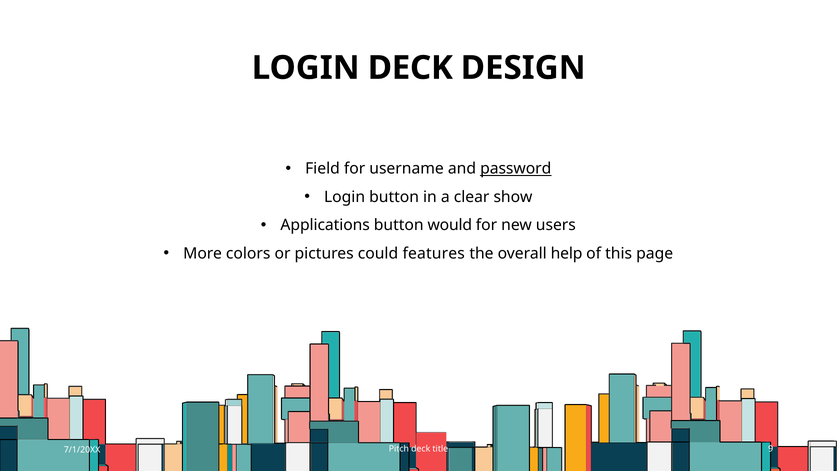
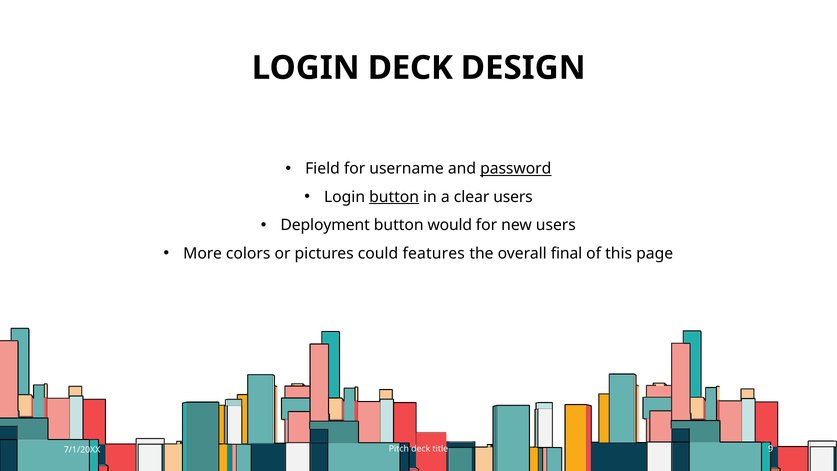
button at (394, 197) underline: none -> present
clear show: show -> users
Applications: Applications -> Deployment
help: help -> final
